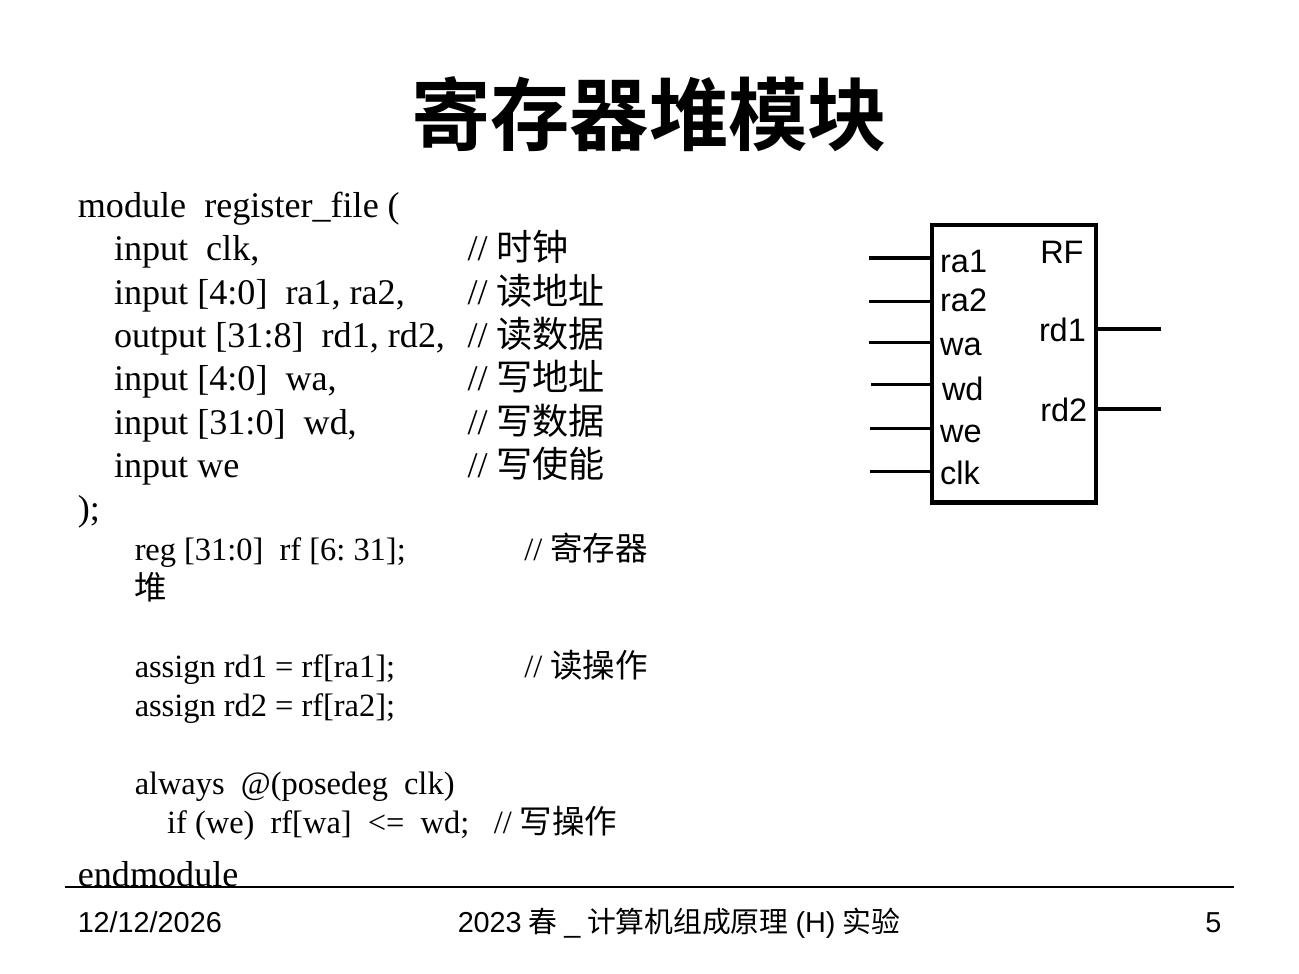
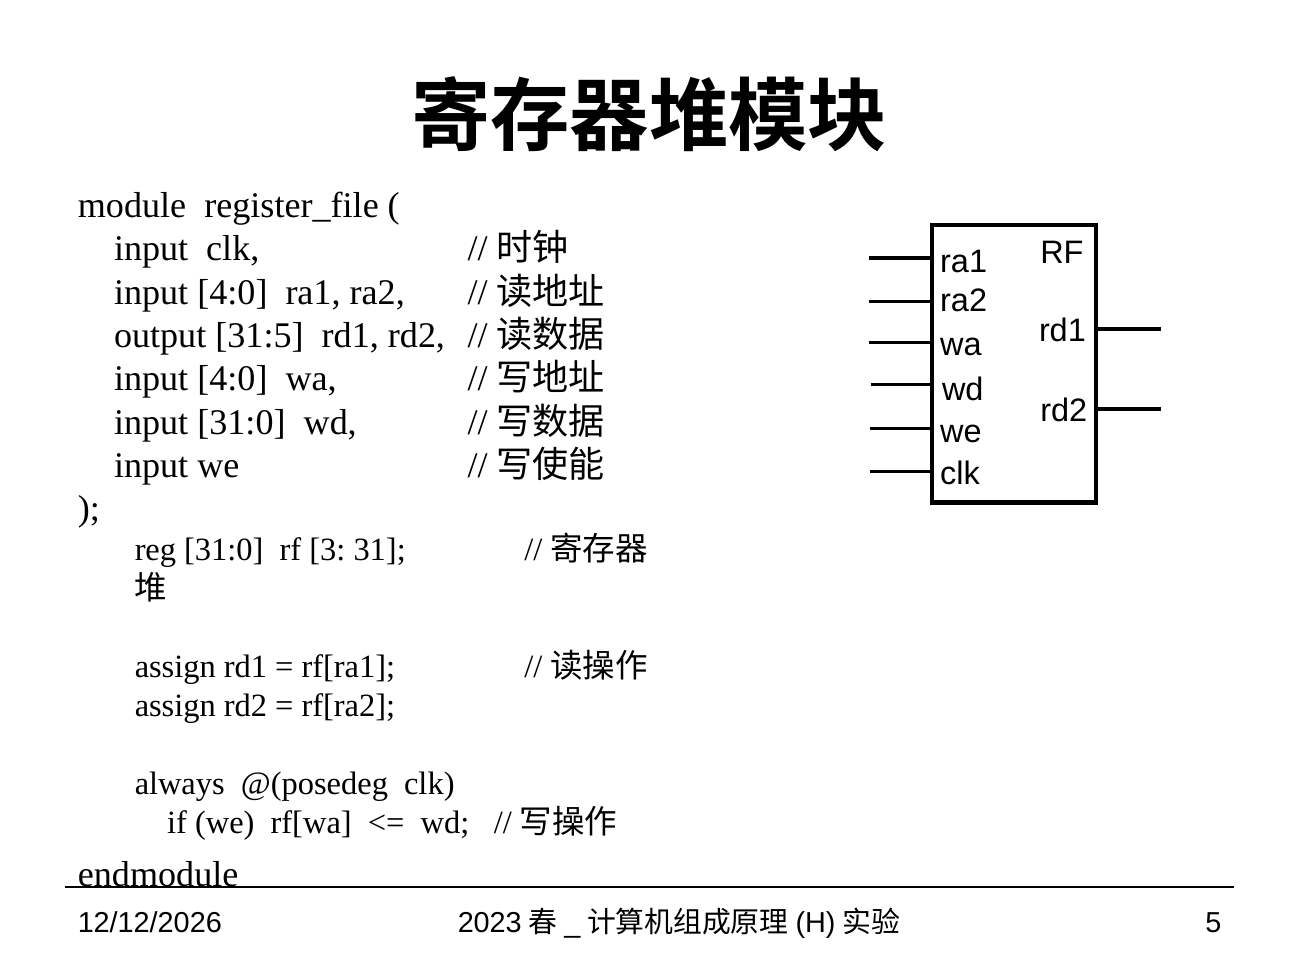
31:8: 31:8 -> 31:5
6: 6 -> 3
